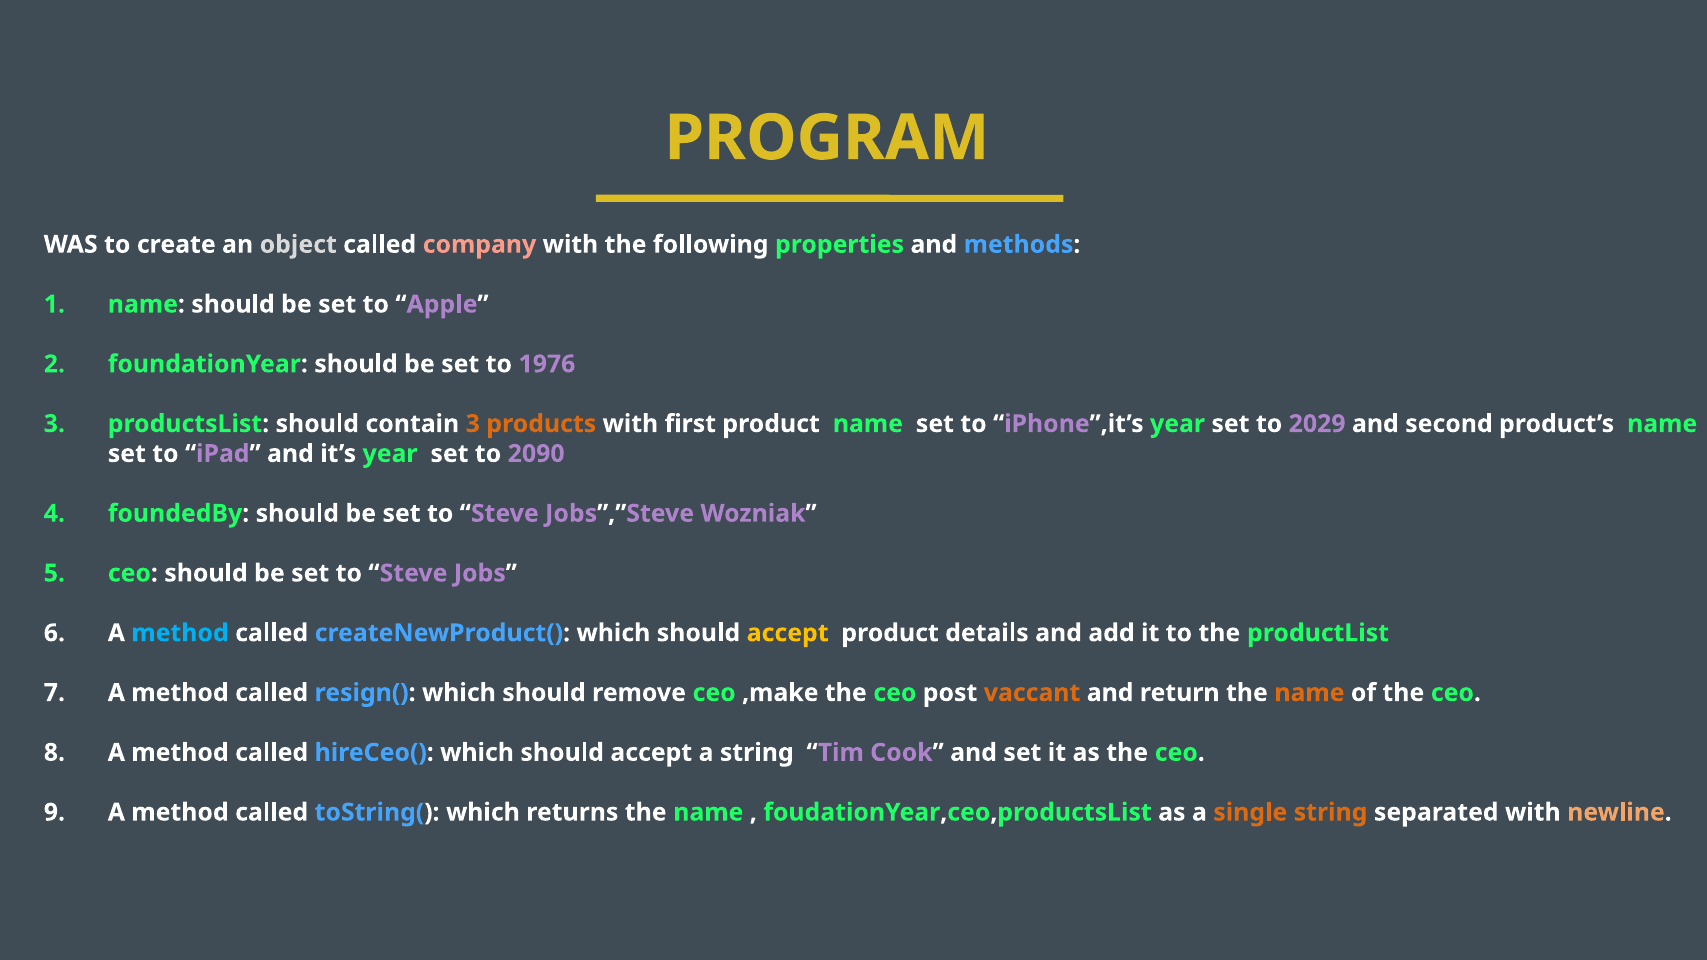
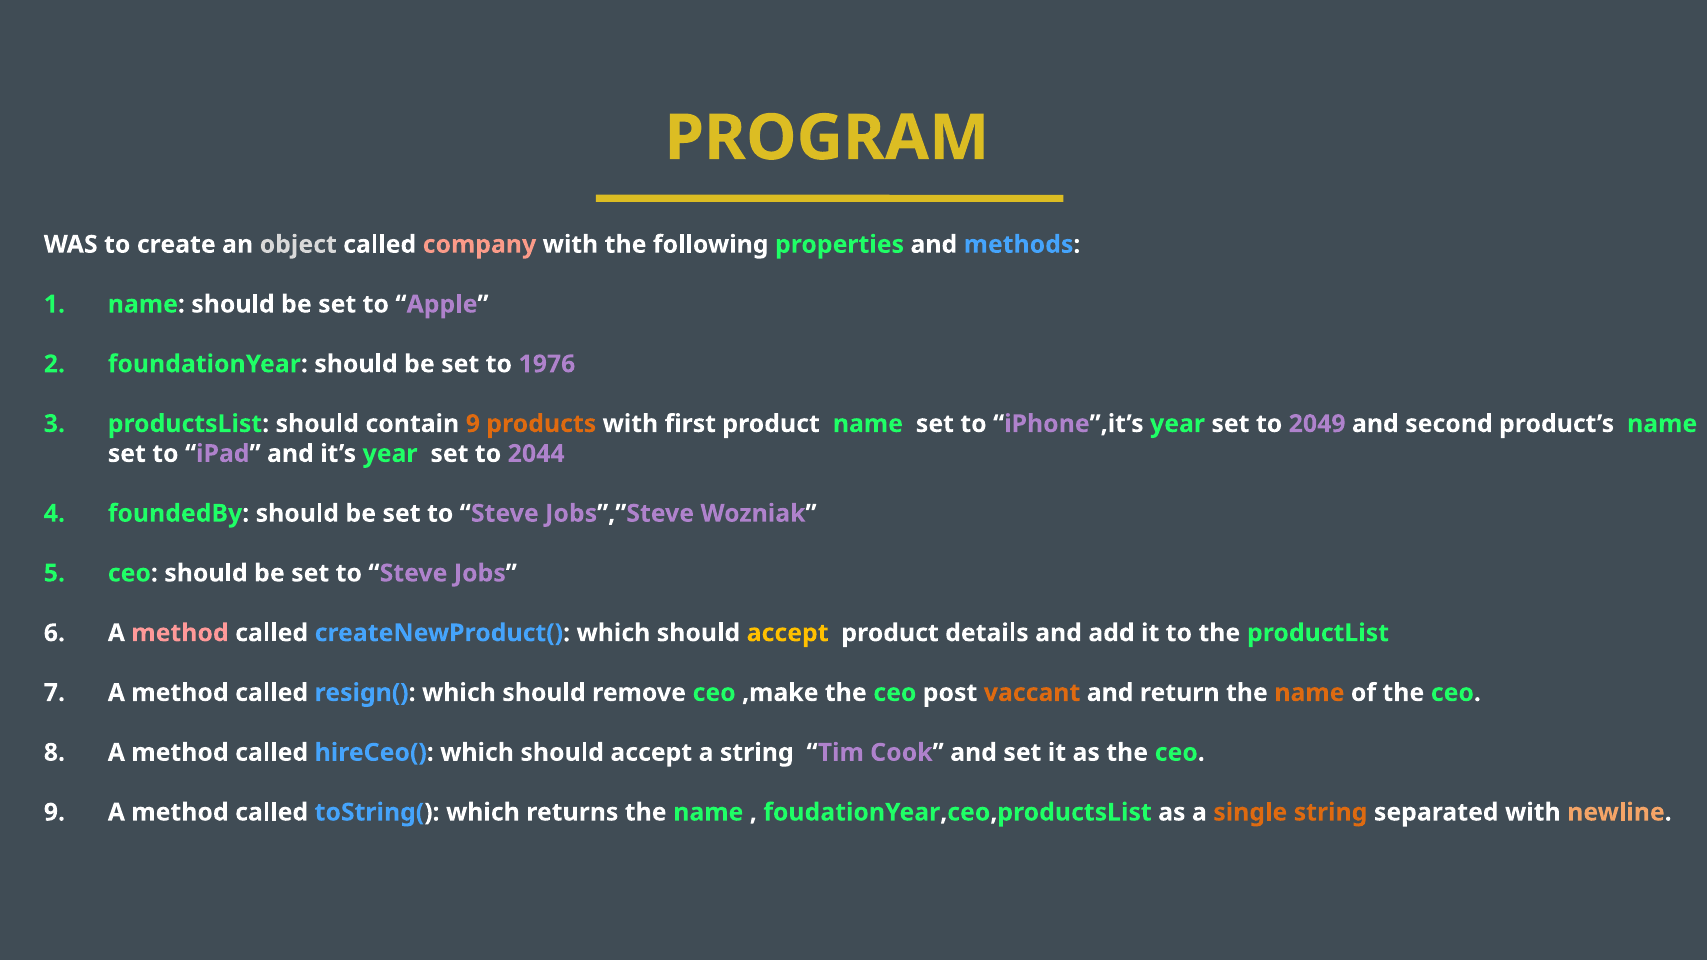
contain 3: 3 -> 9
2029: 2029 -> 2049
2090: 2090 -> 2044
method at (180, 633) colour: light blue -> pink
